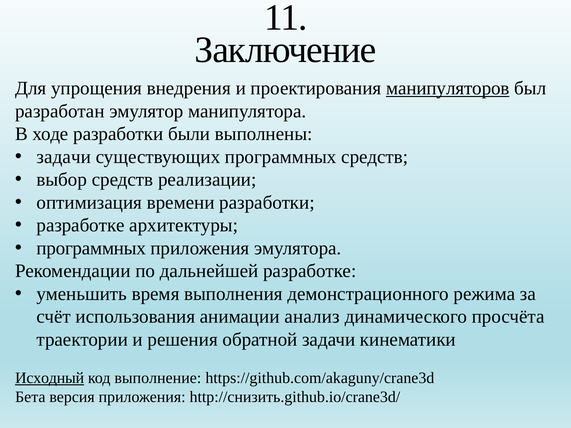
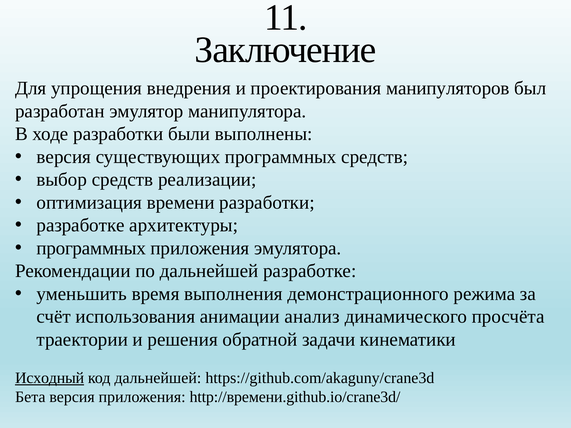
манипуляторов underline: present -> none
задачи at (64, 157): задачи -> версия
код выполнение: выполнение -> дальнейшей
http://снизить.github.io/crane3d/: http://снизить.github.io/crane3d/ -> http://времени.github.io/crane3d/
